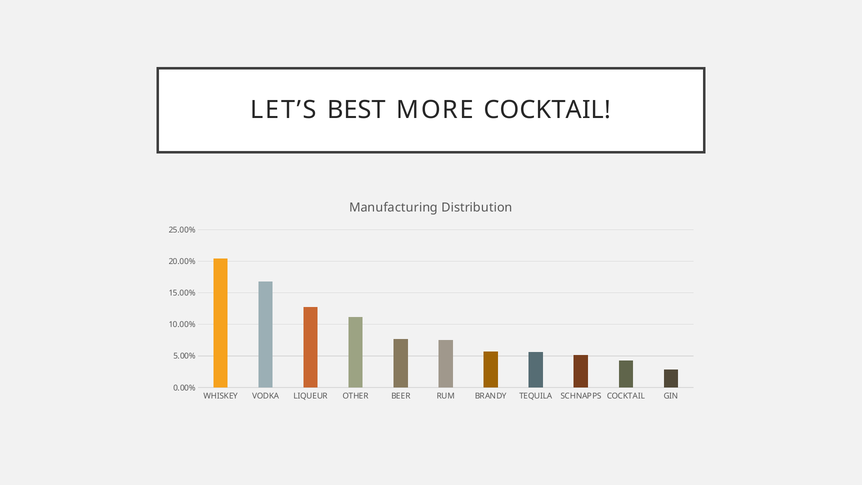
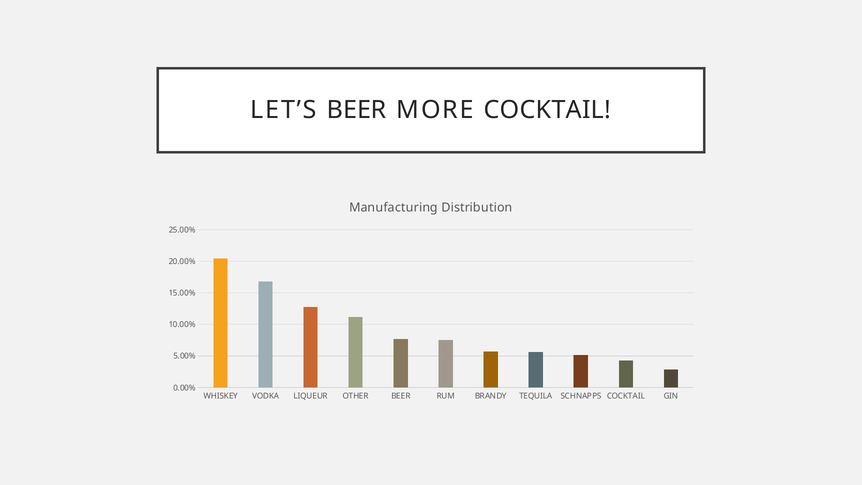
LET’S BEST: BEST -> BEER
